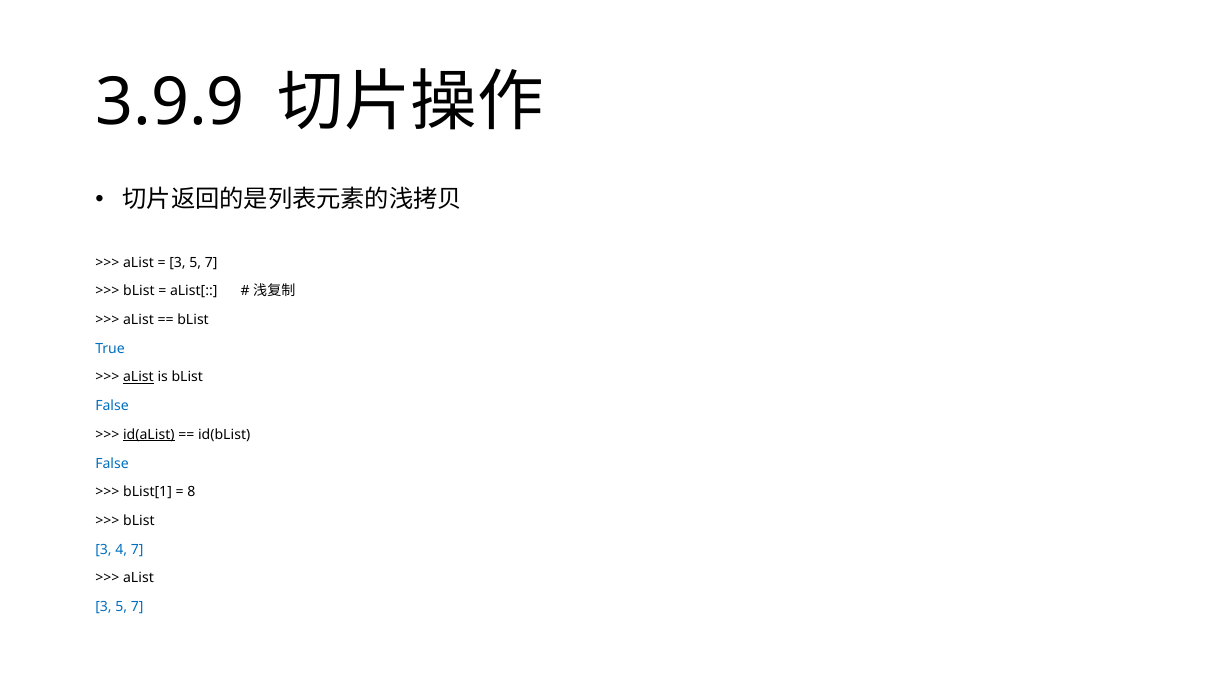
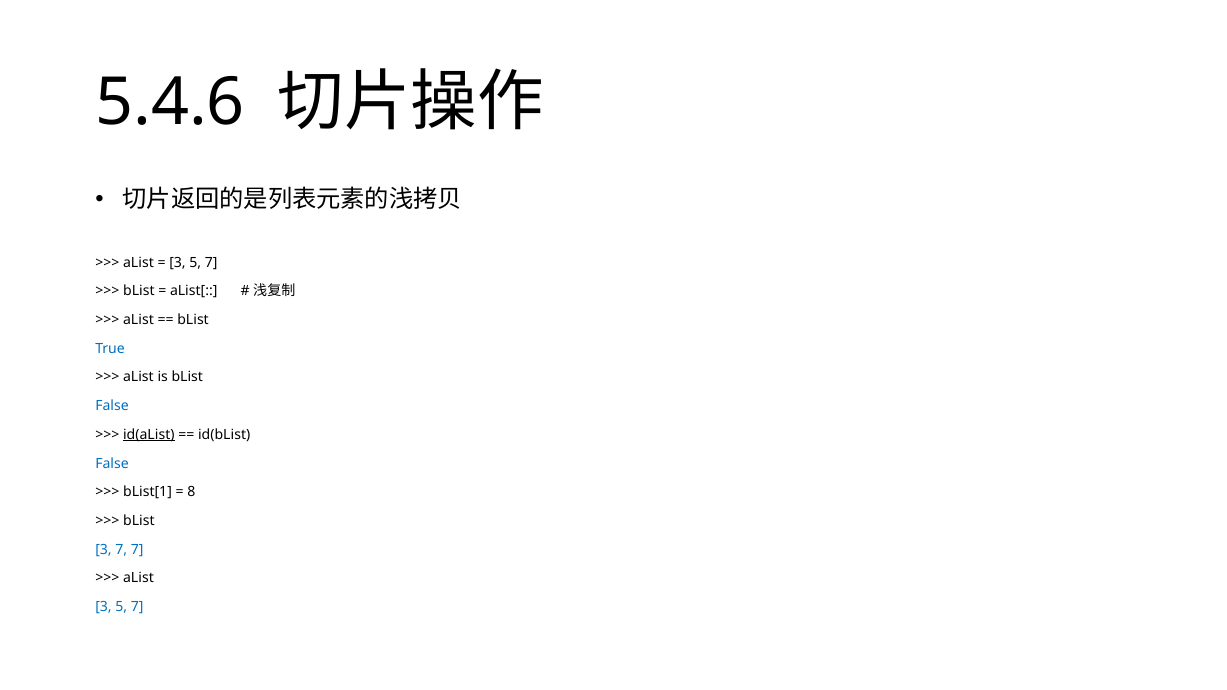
3.9.9: 3.9.9 -> 5.4.6
aList at (138, 378) underline: present -> none
3 4: 4 -> 7
